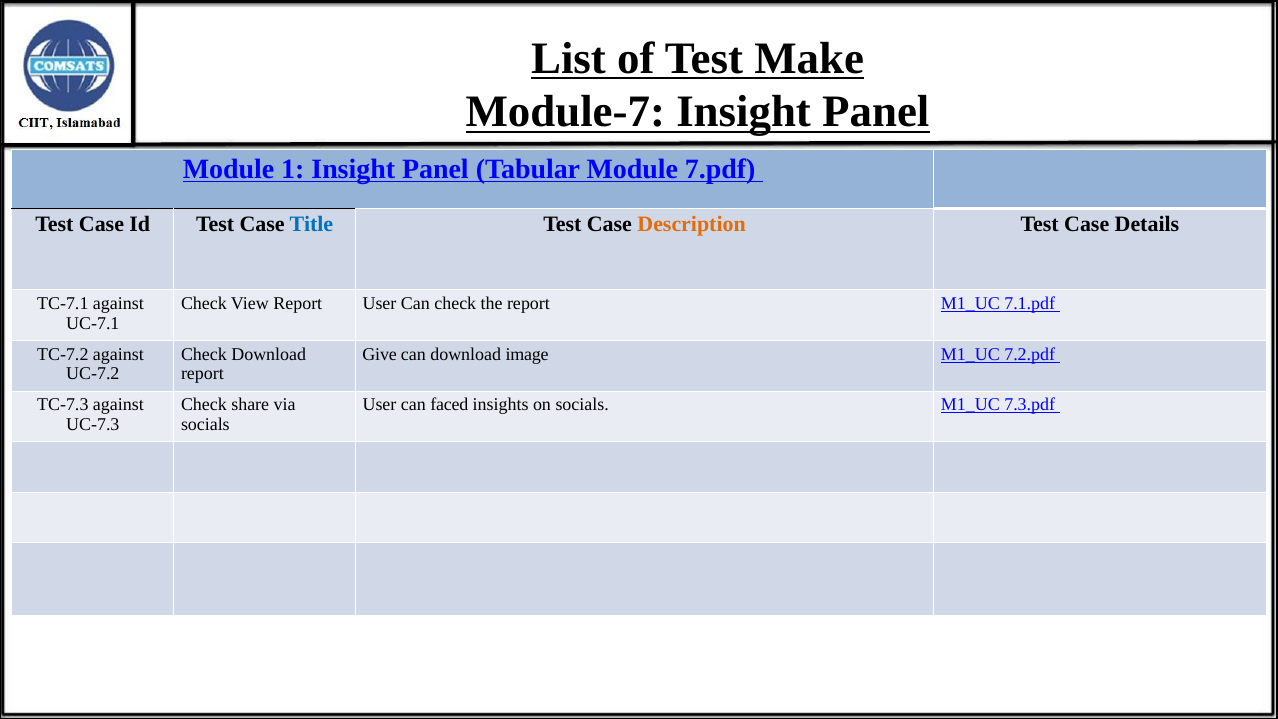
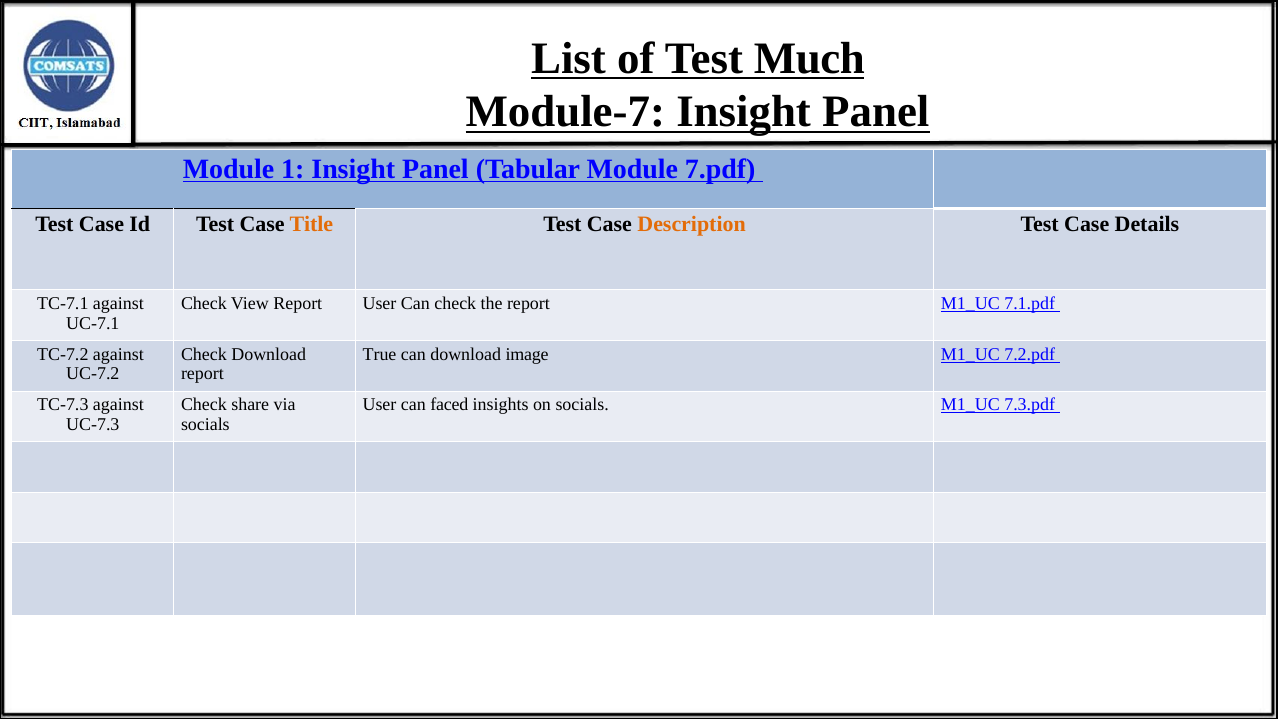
Make: Make -> Much
Title colour: blue -> orange
Give: Give -> True
